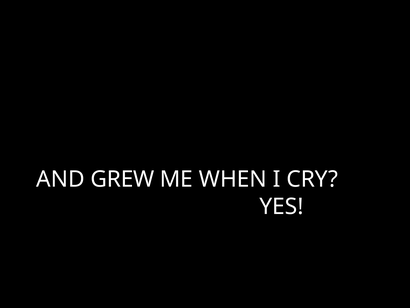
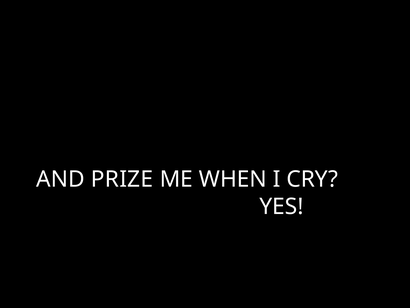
GREW: GREW -> PRIZE
